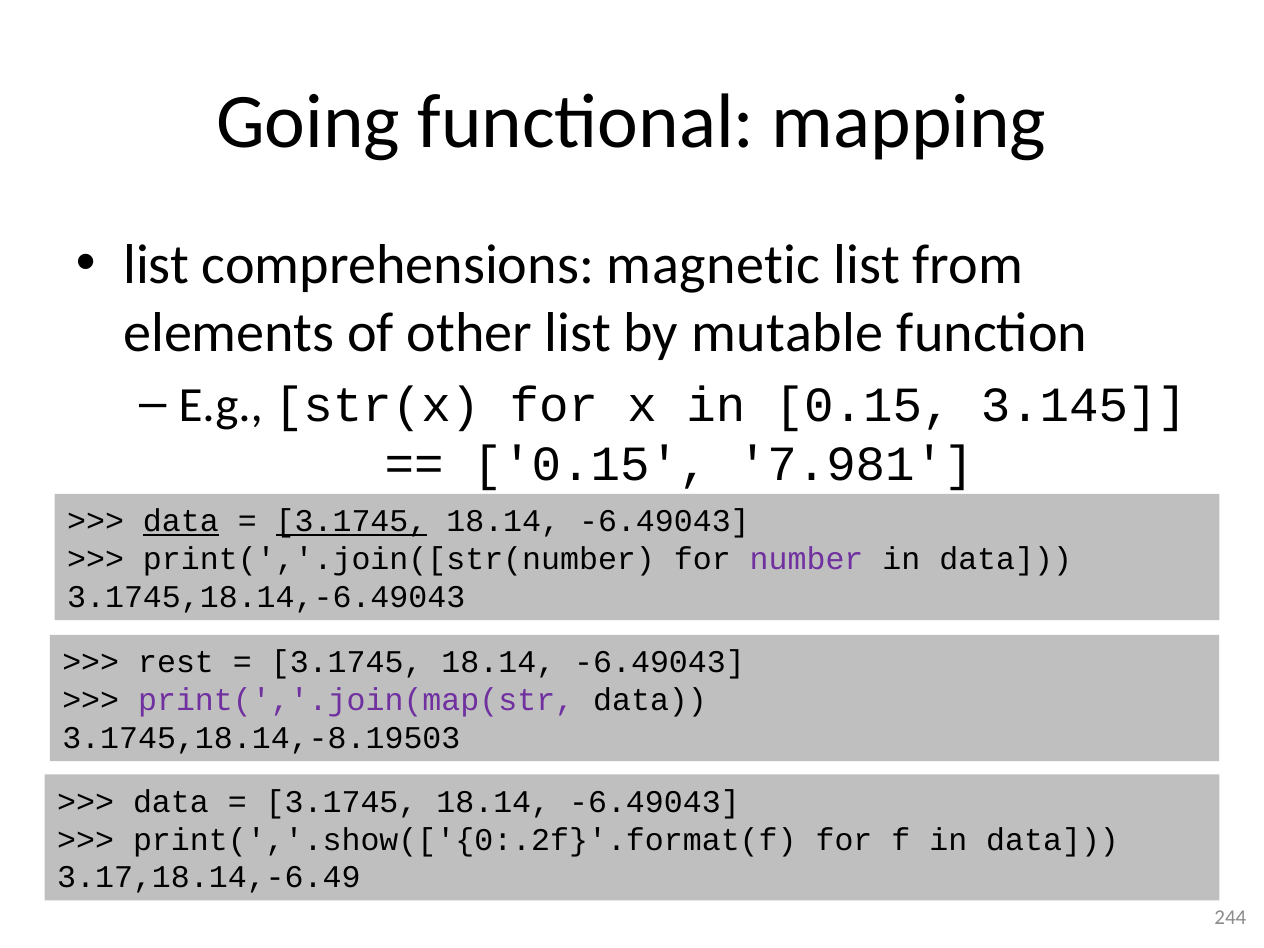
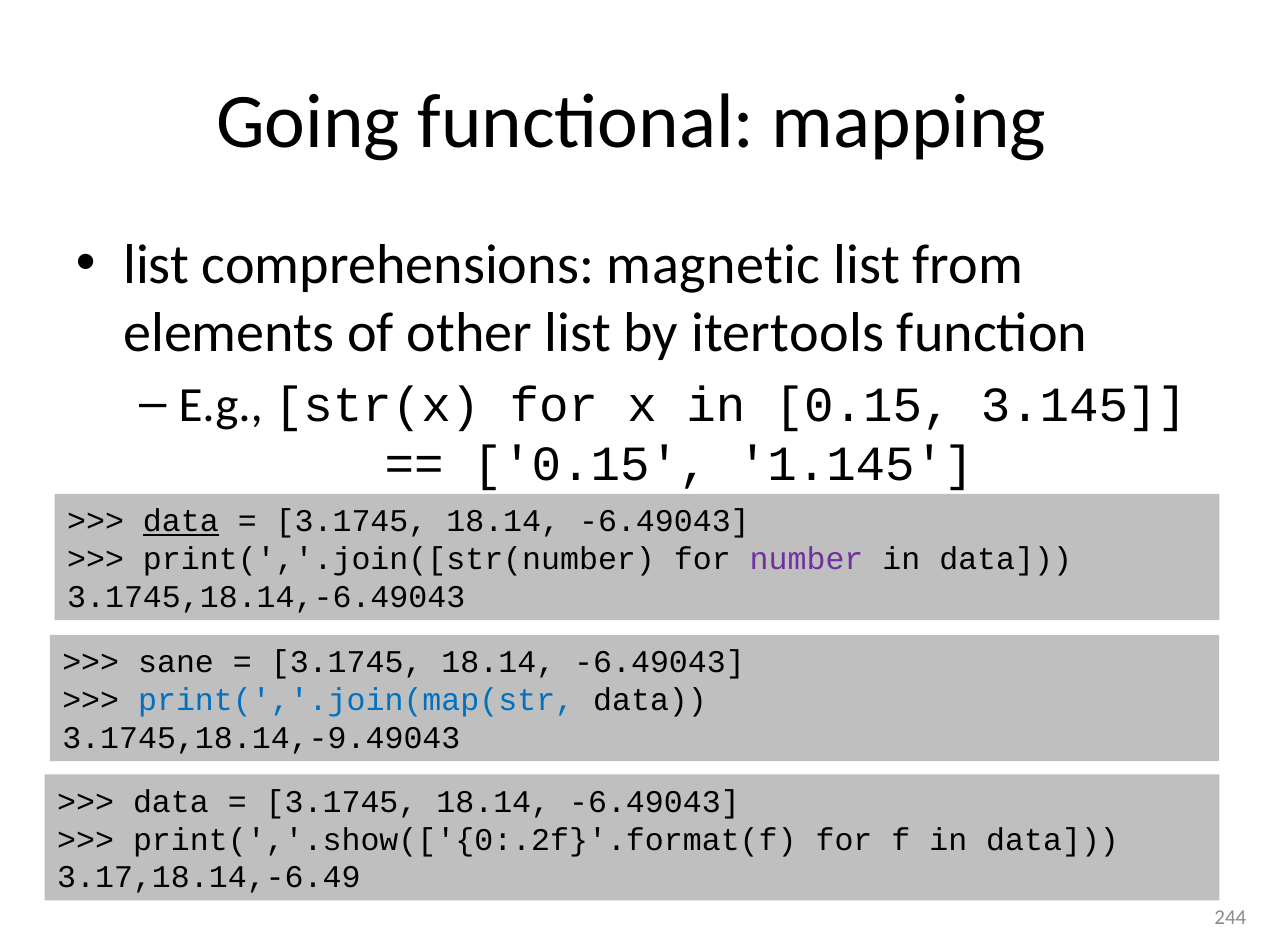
mutable: mutable -> itertools
7.981: 7.981 -> 1.145
3.1745 at (352, 521) underline: present -> none
rest: rest -> sane
print(','.join(map(str colour: purple -> blue
3.1745,18.14,-8.19503: 3.1745,18.14,-8.19503 -> 3.1745,18.14,-9.49043
